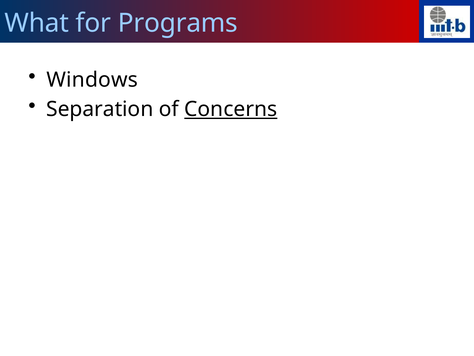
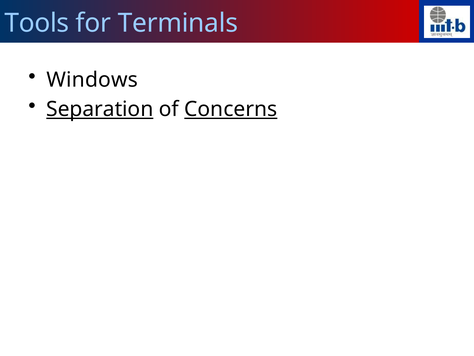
What: What -> Tools
Programs: Programs -> Terminals
Separation underline: none -> present
